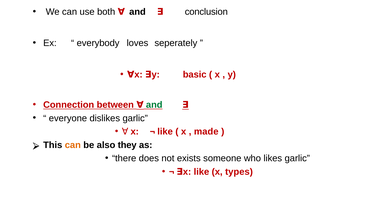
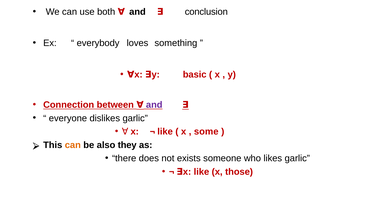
seperately: seperately -> something
and at (154, 105) colour: green -> purple
made: made -> some
types: types -> those
